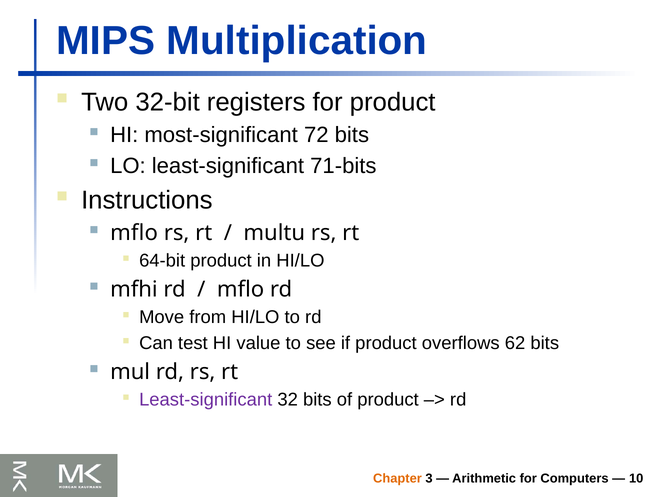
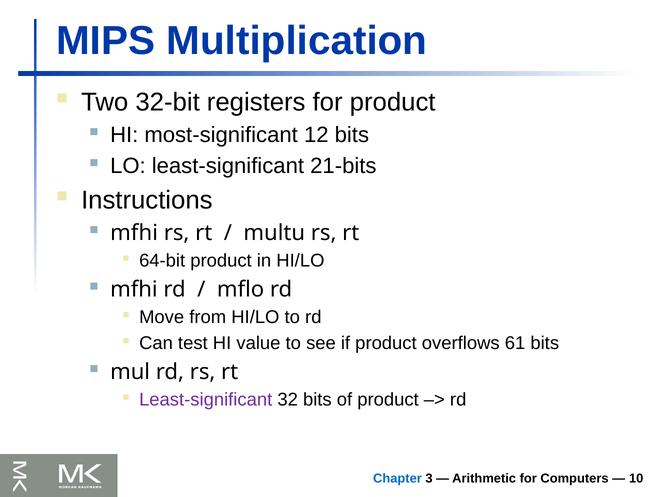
72: 72 -> 12
71-bits: 71-bits -> 21-bits
mflo at (134, 233): mflo -> mfhi
62: 62 -> 61
Chapter colour: orange -> blue
